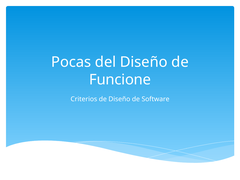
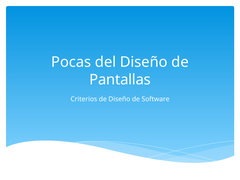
Funcione: Funcione -> Pantallas
